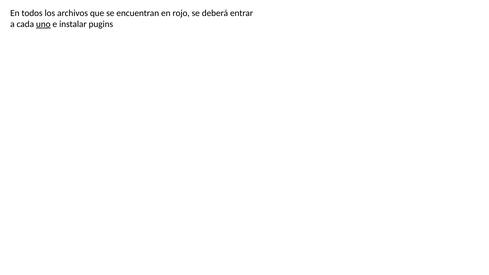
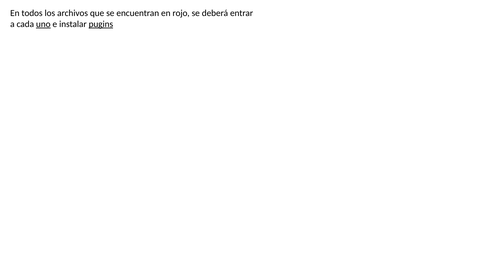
pugins underline: none -> present
